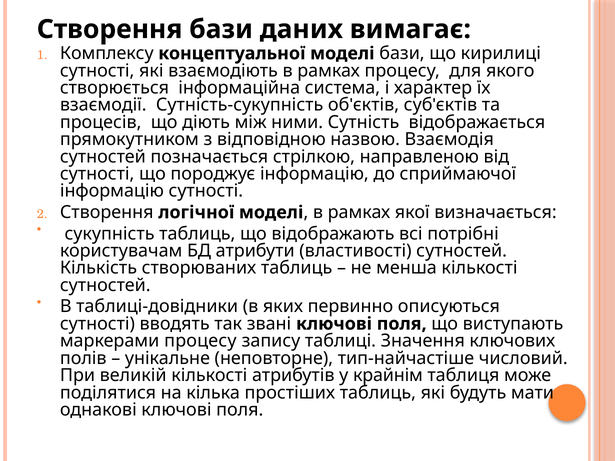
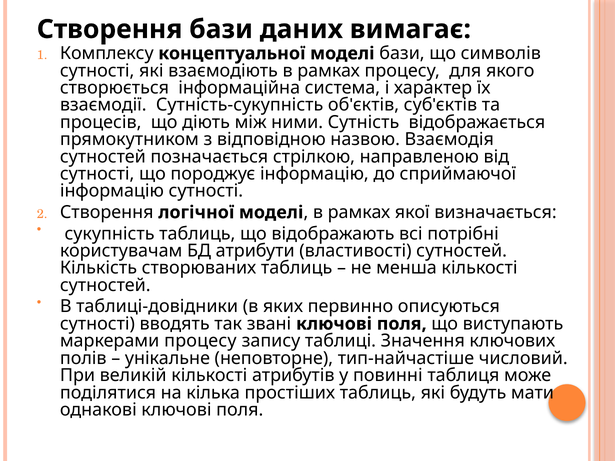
кирилиці: кирилиці -> символів
крайнім: крайнім -> повинні
